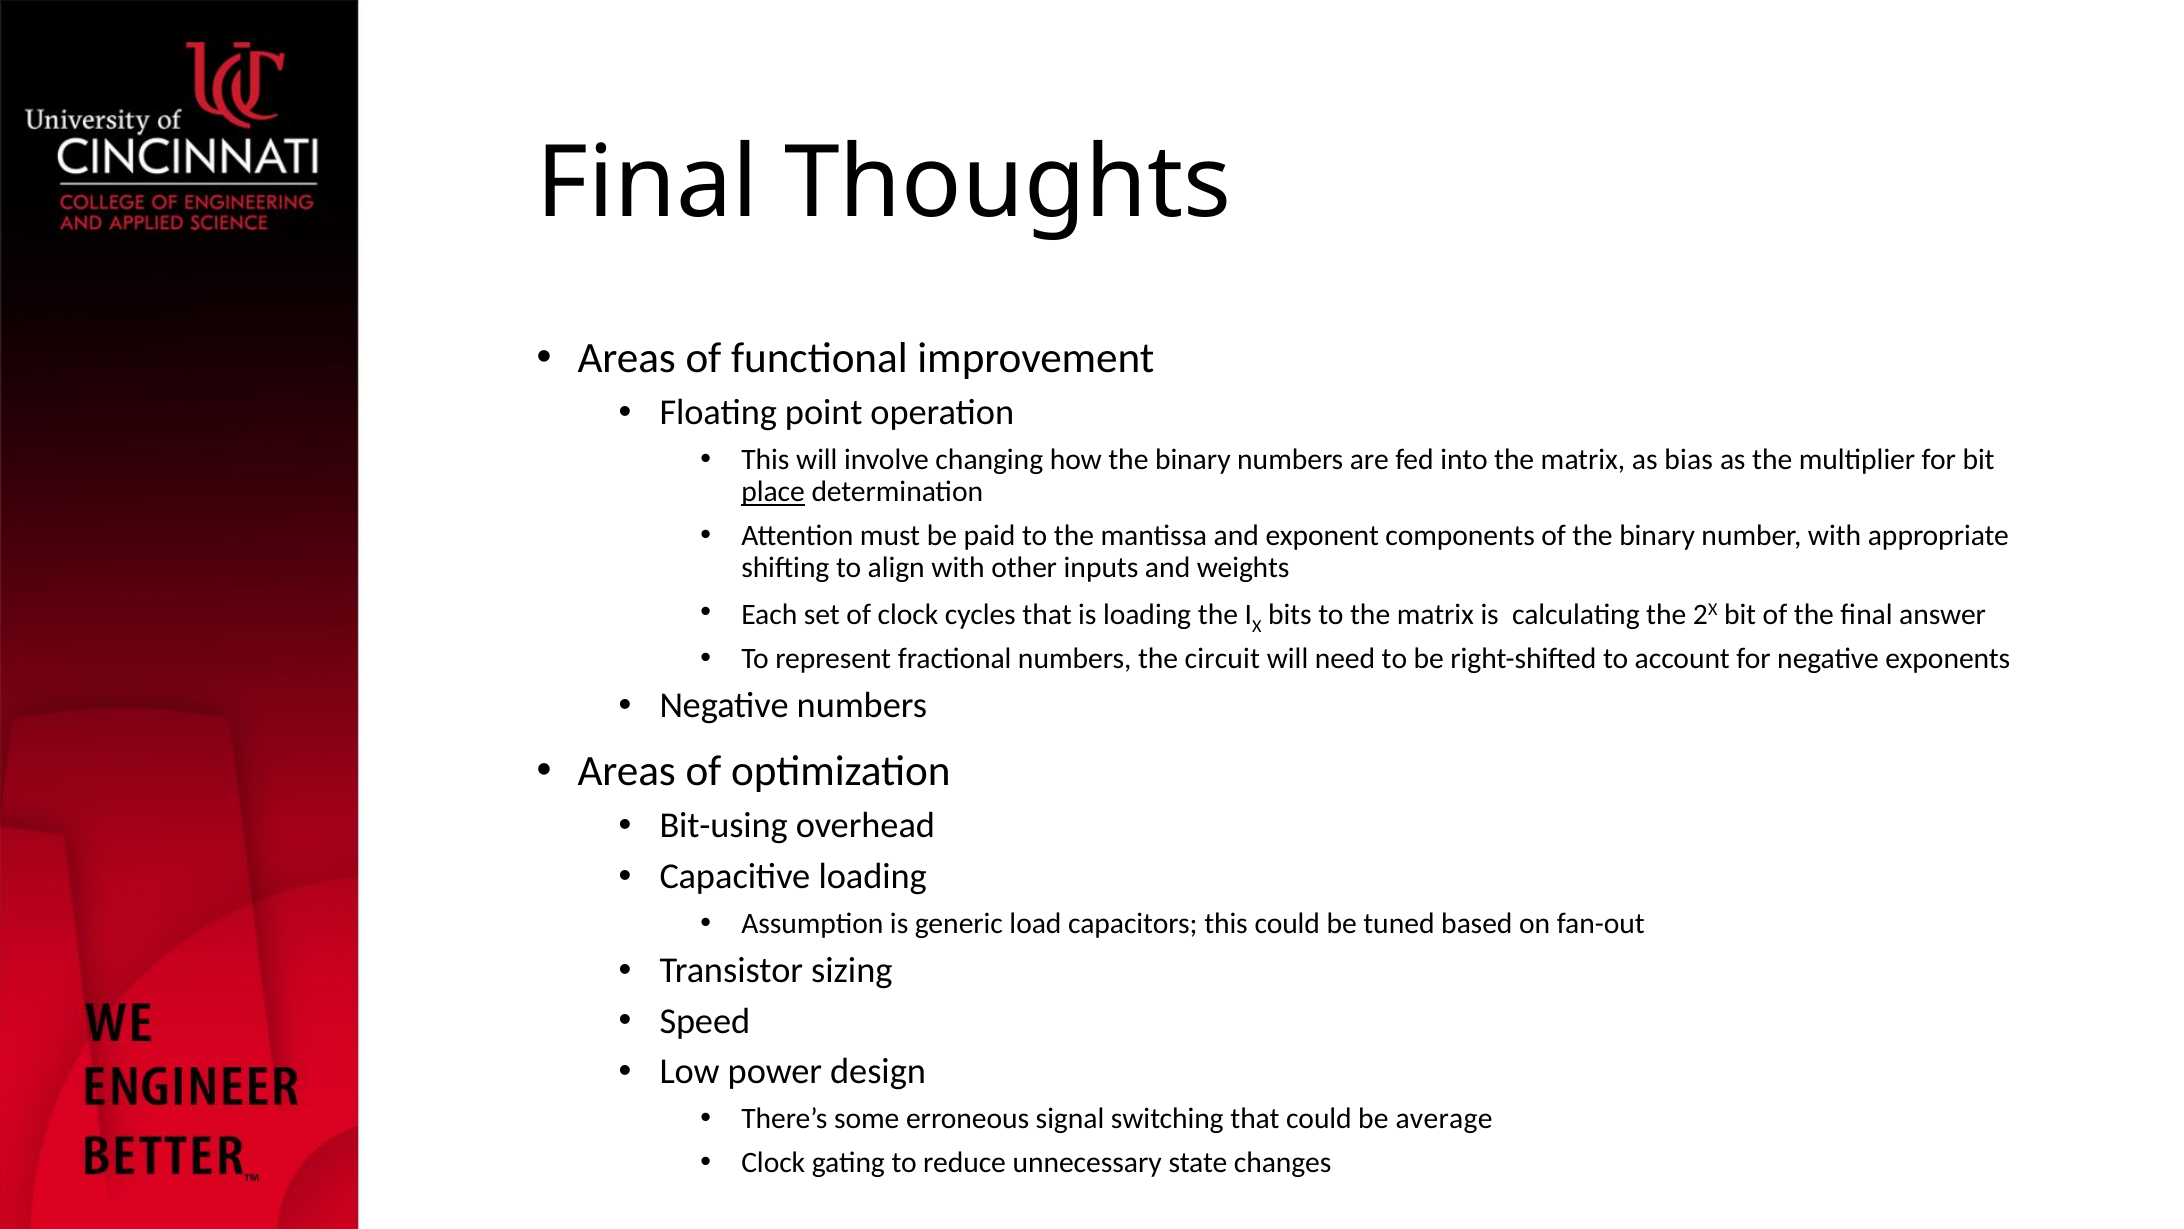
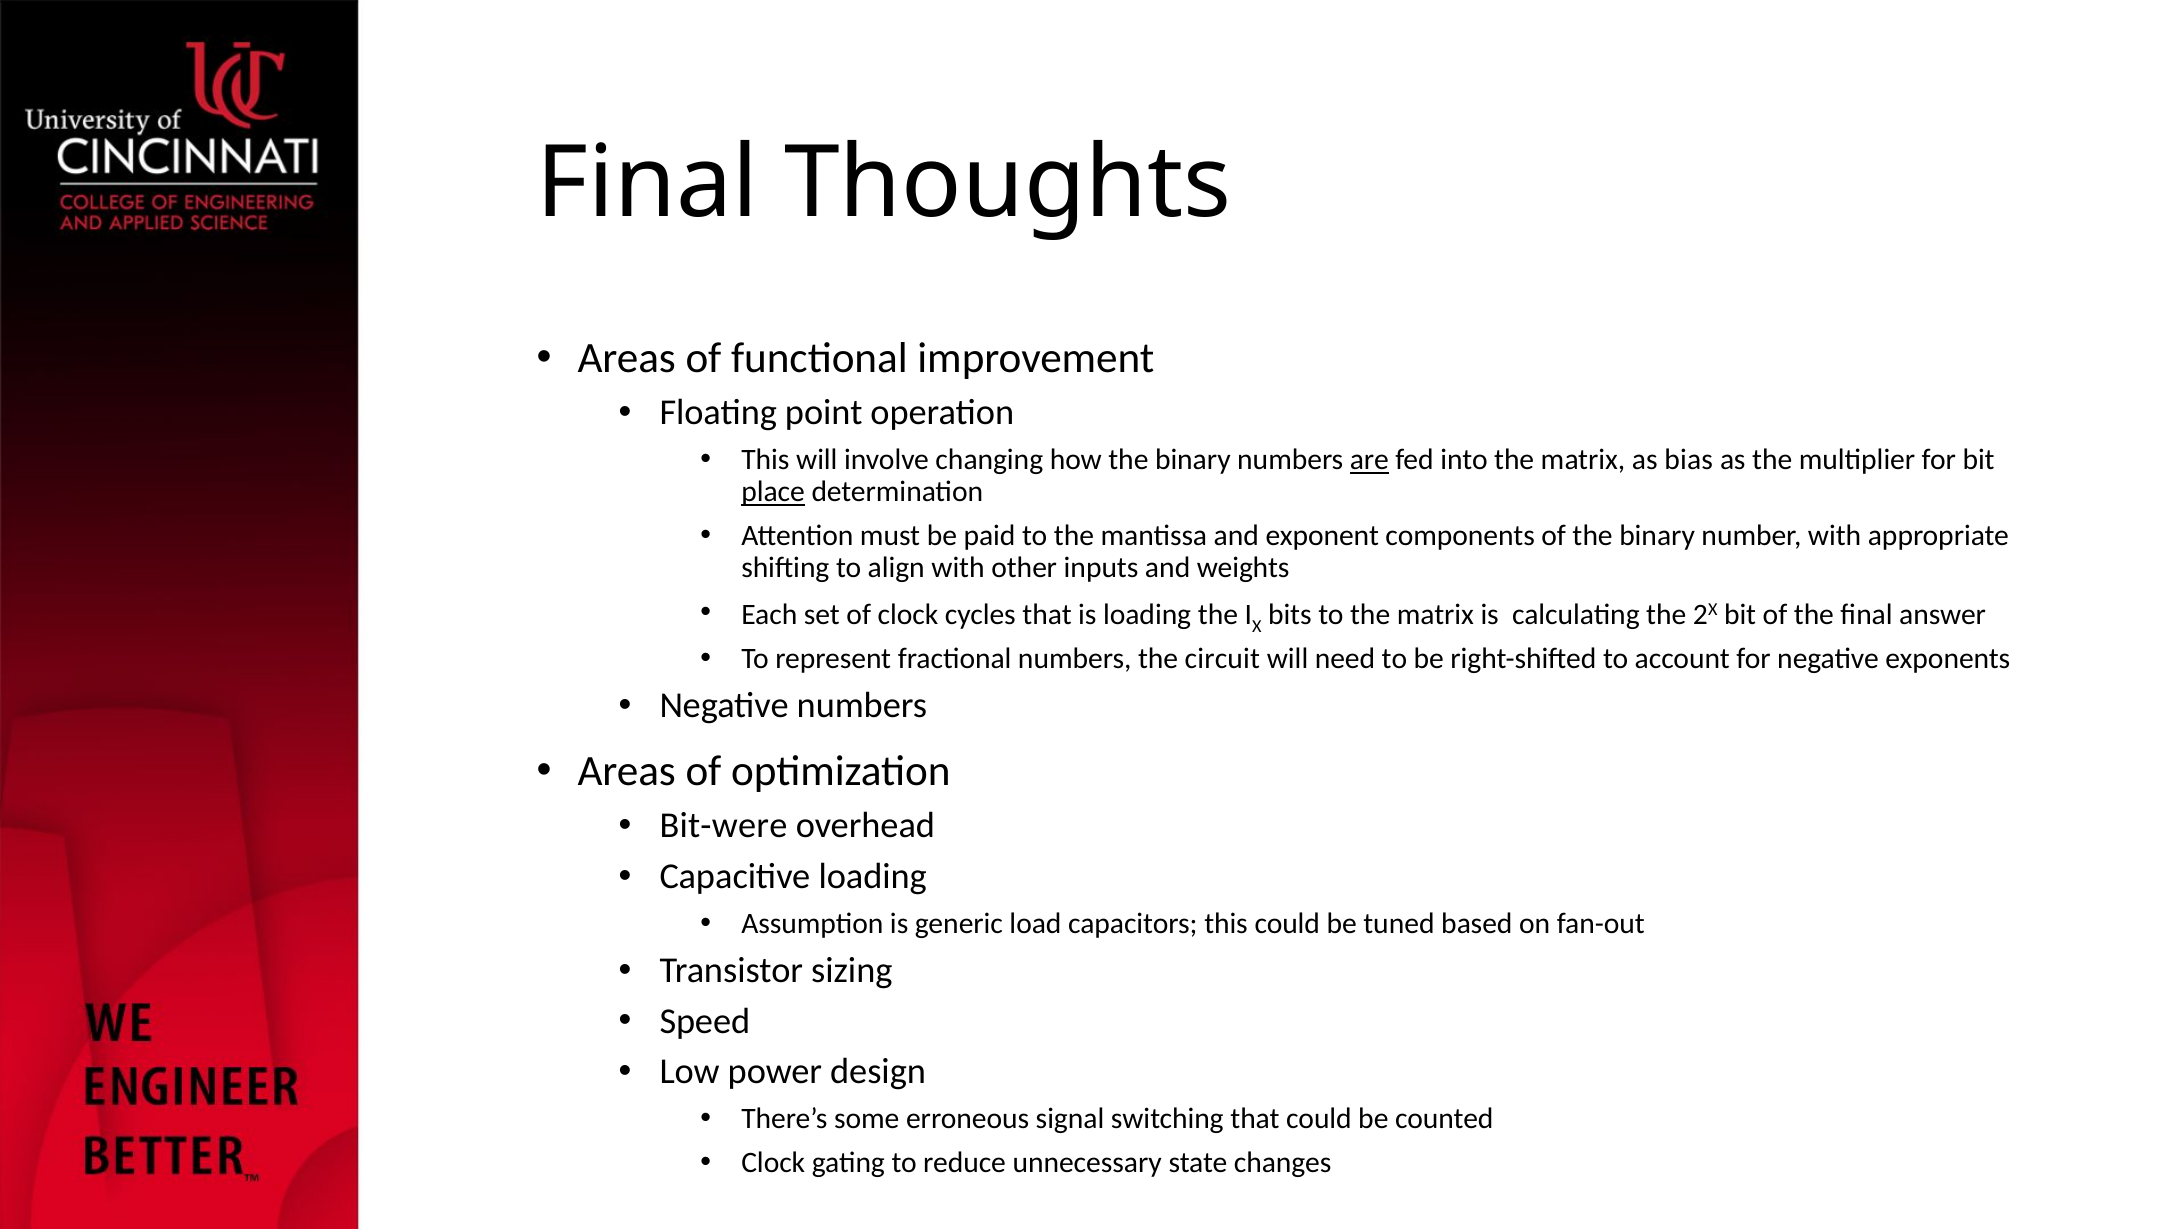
are underline: none -> present
Bit-using: Bit-using -> Bit-were
average: average -> counted
